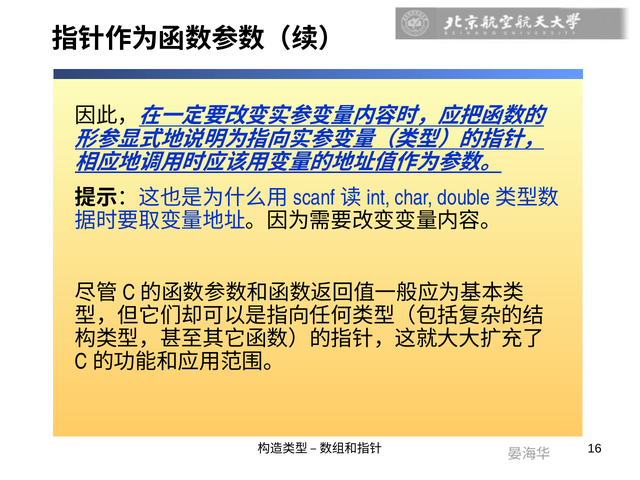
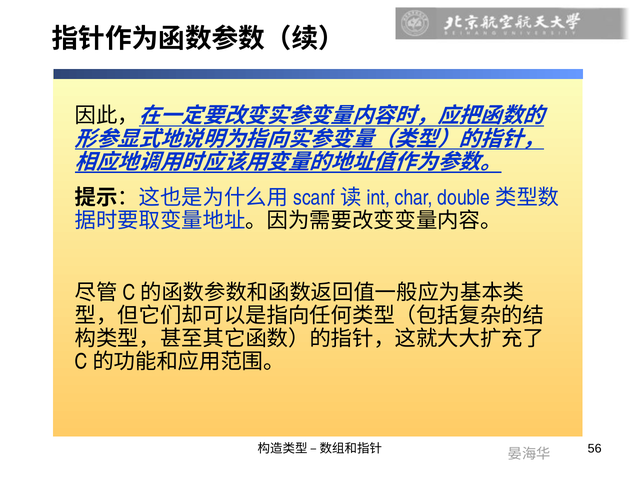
16: 16 -> 56
